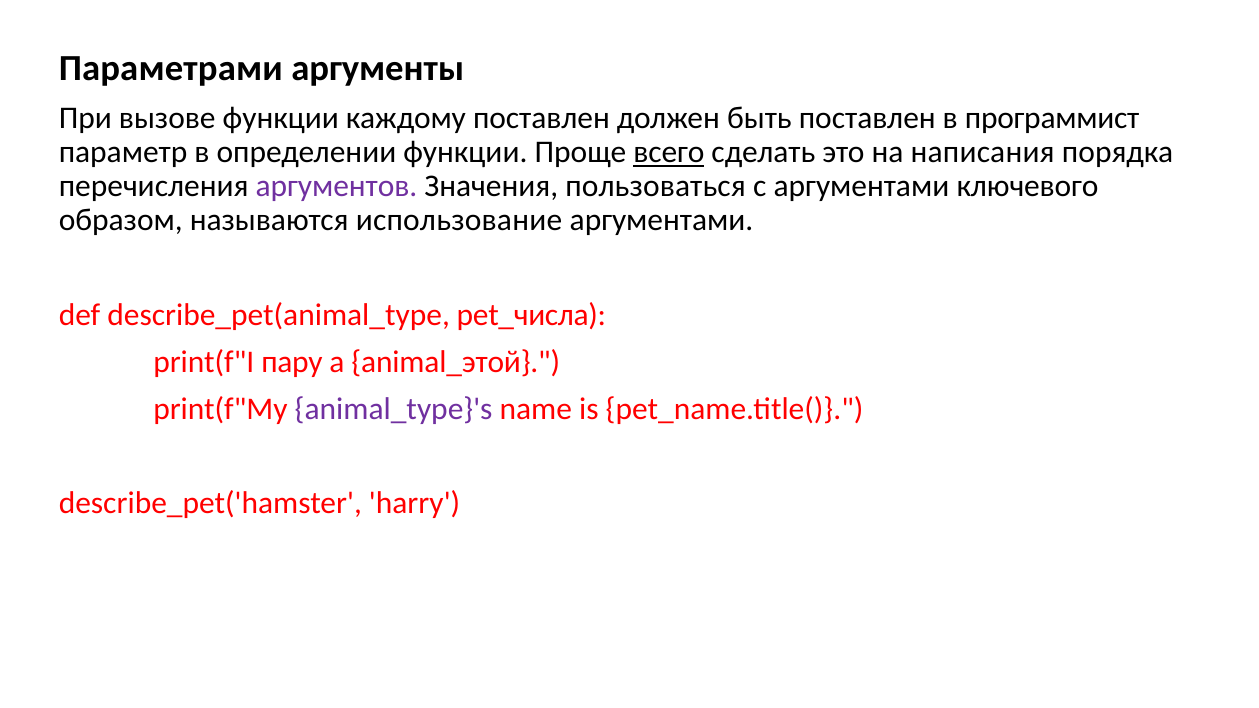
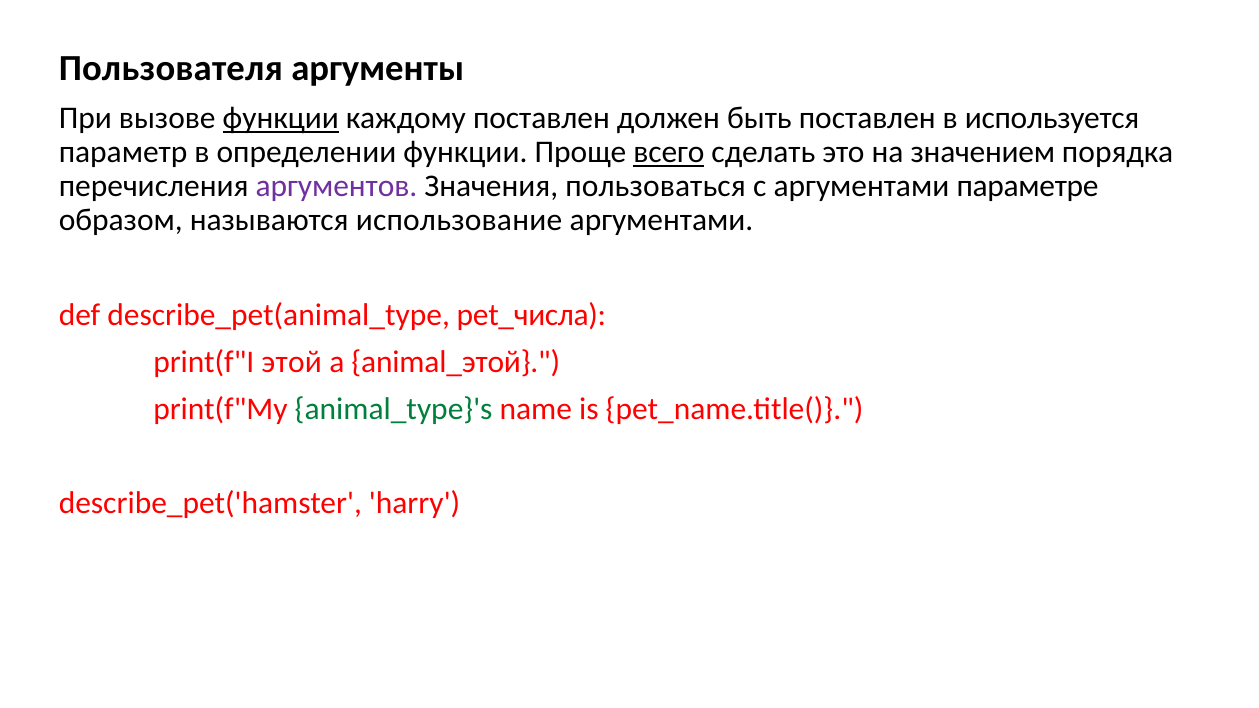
Параметрами: Параметрами -> Пользователя
функции at (281, 119) underline: none -> present
программист: программист -> используется
написания: написания -> значением
ключевого: ключевого -> параметре
пару: пару -> этой
animal_type}'s colour: purple -> green
